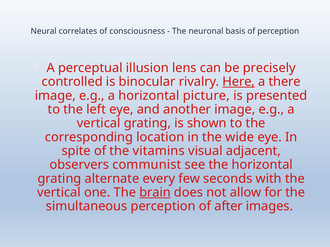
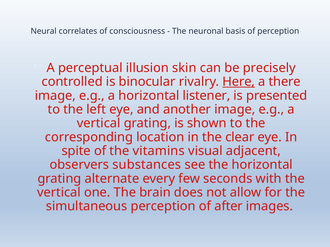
lens: lens -> skin
picture: picture -> listener
wide: wide -> clear
communist: communist -> substances
brain underline: present -> none
